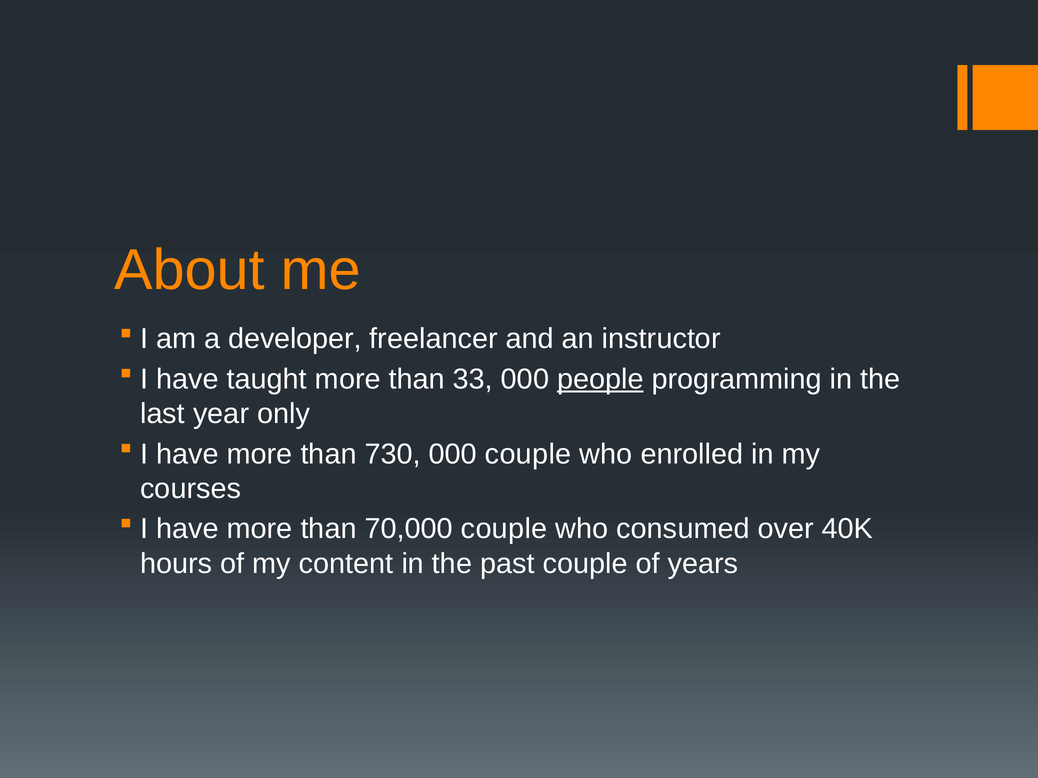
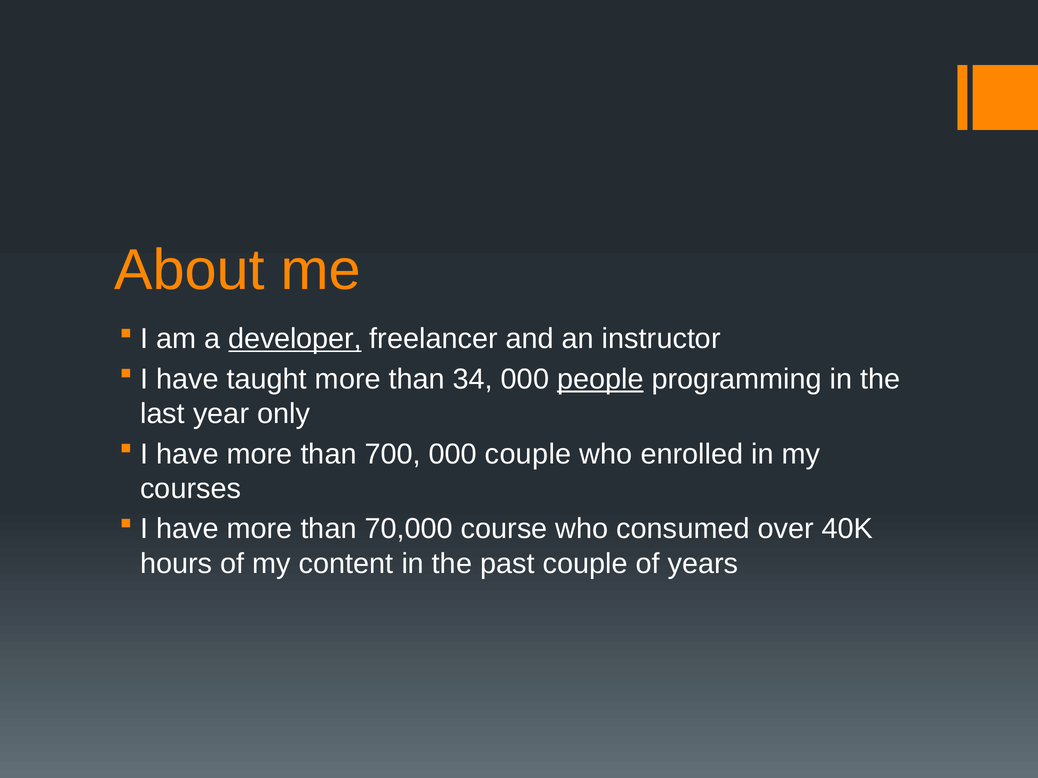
developer underline: none -> present
33: 33 -> 34
730: 730 -> 700
70,000 couple: couple -> course
